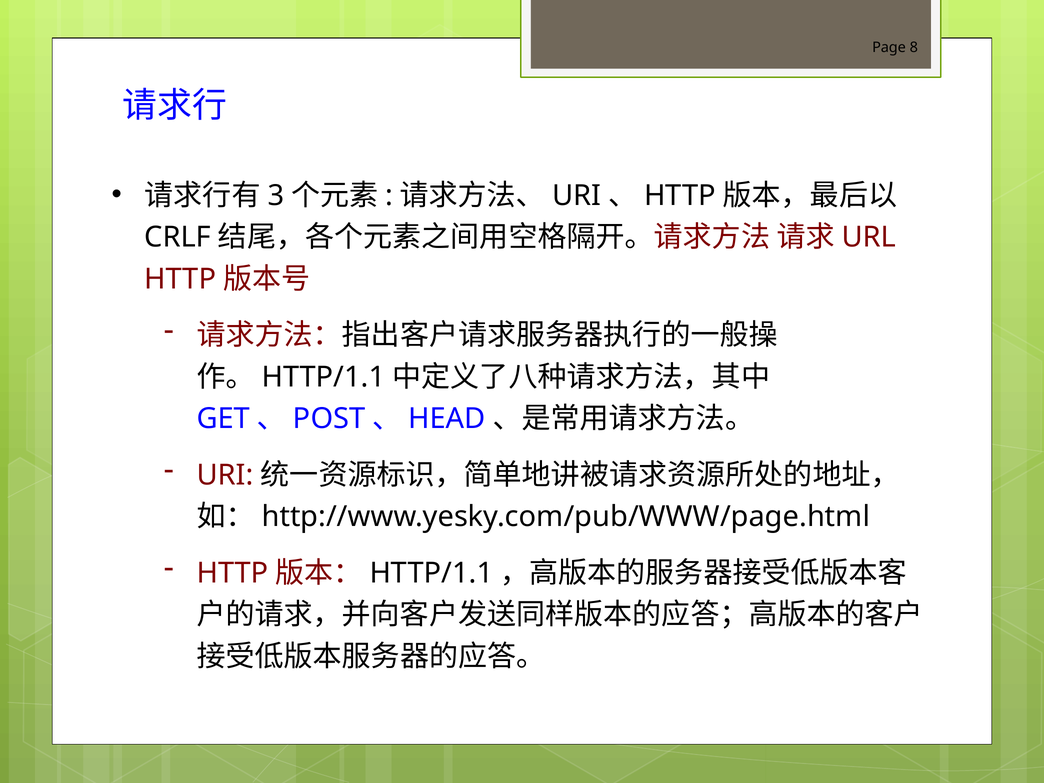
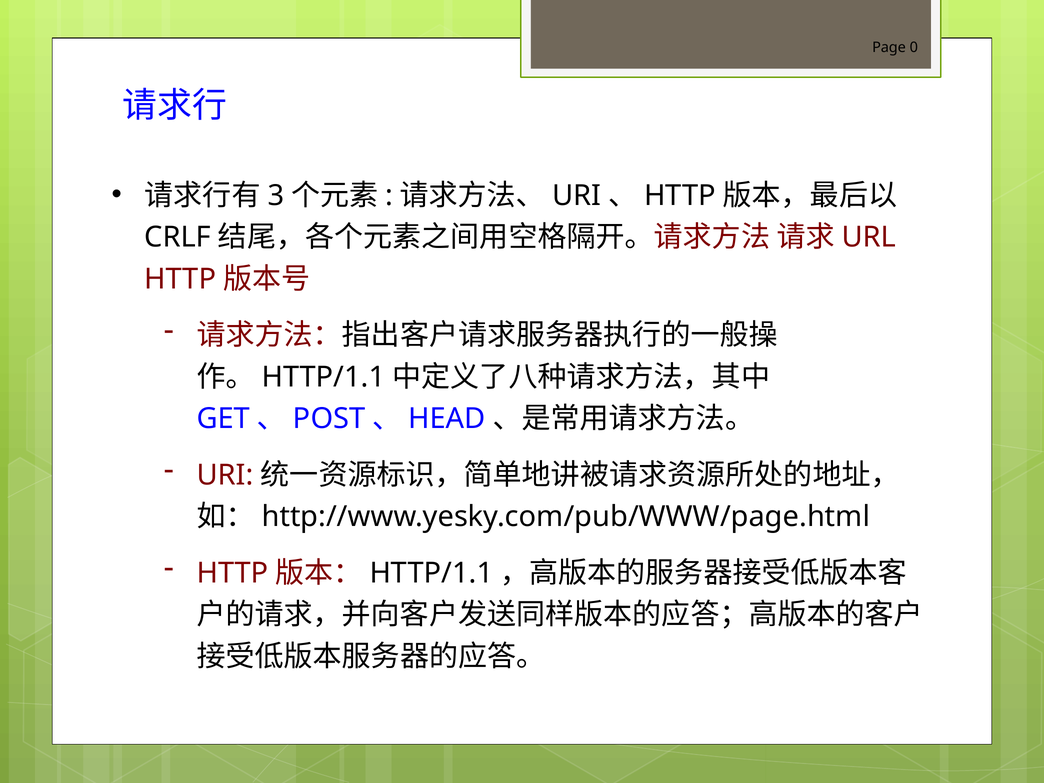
8: 8 -> 0
